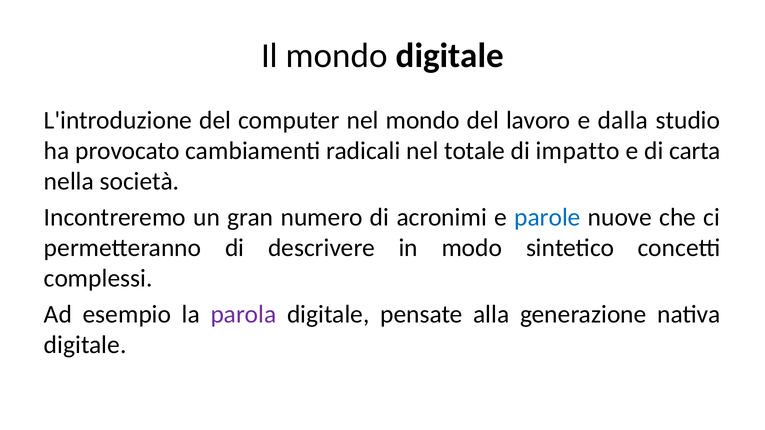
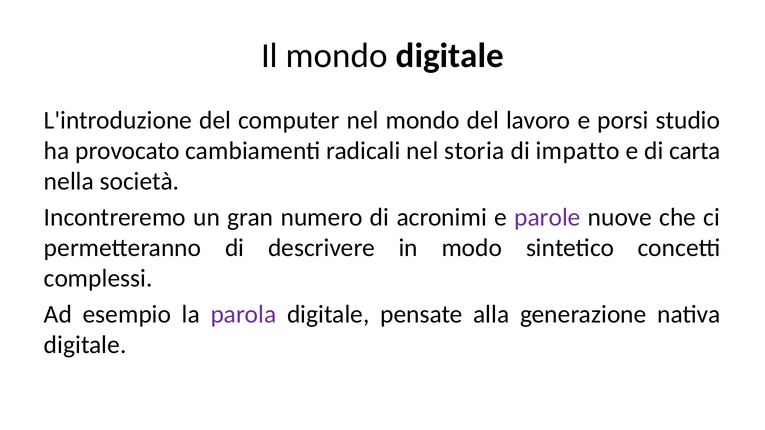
dalla: dalla -> porsi
totale: totale -> storia
parole colour: blue -> purple
